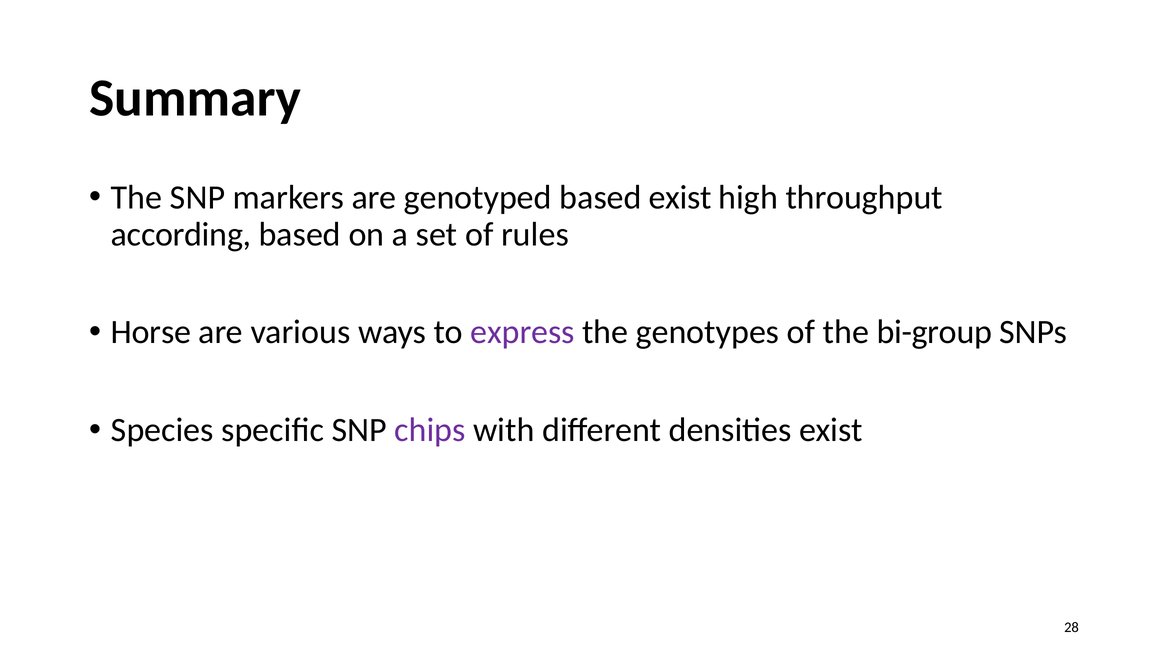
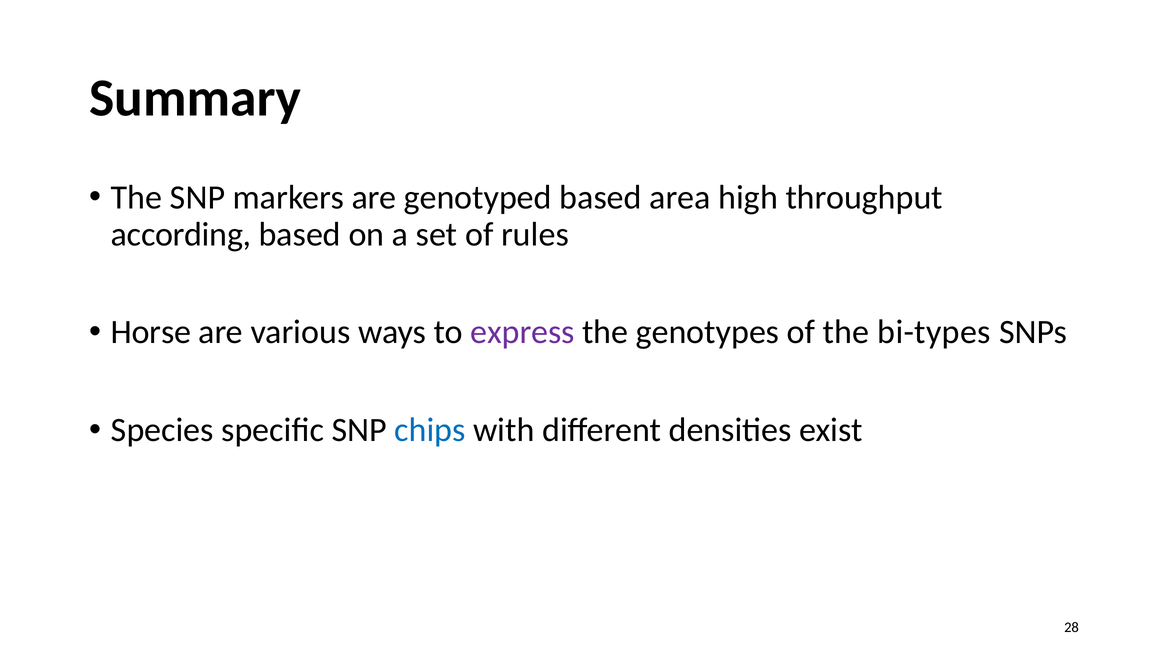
based exist: exist -> area
bi-group: bi-group -> bi-types
chips colour: purple -> blue
